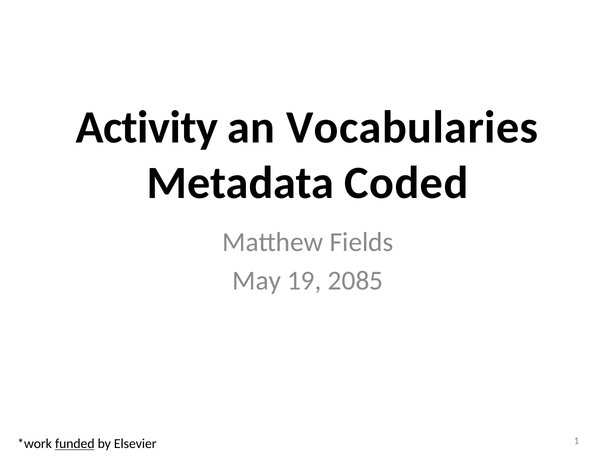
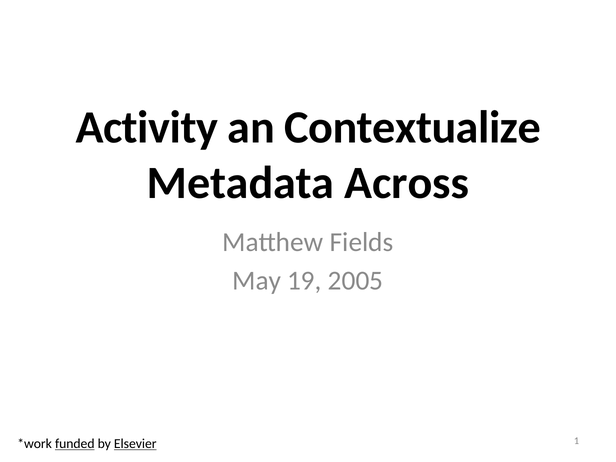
Vocabularies: Vocabularies -> Contextualize
Coded: Coded -> Across
2085: 2085 -> 2005
Elsevier underline: none -> present
